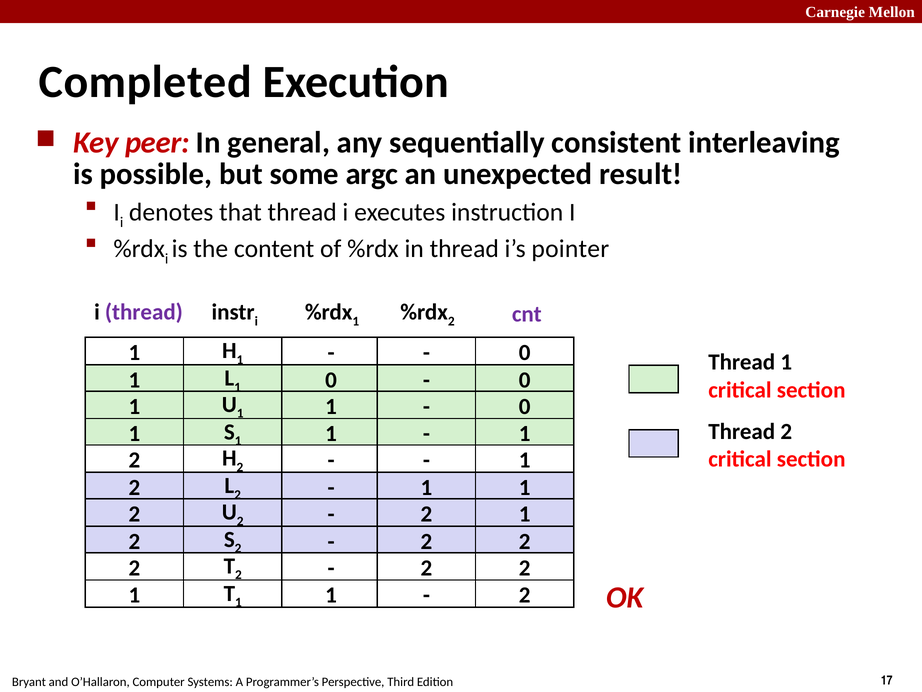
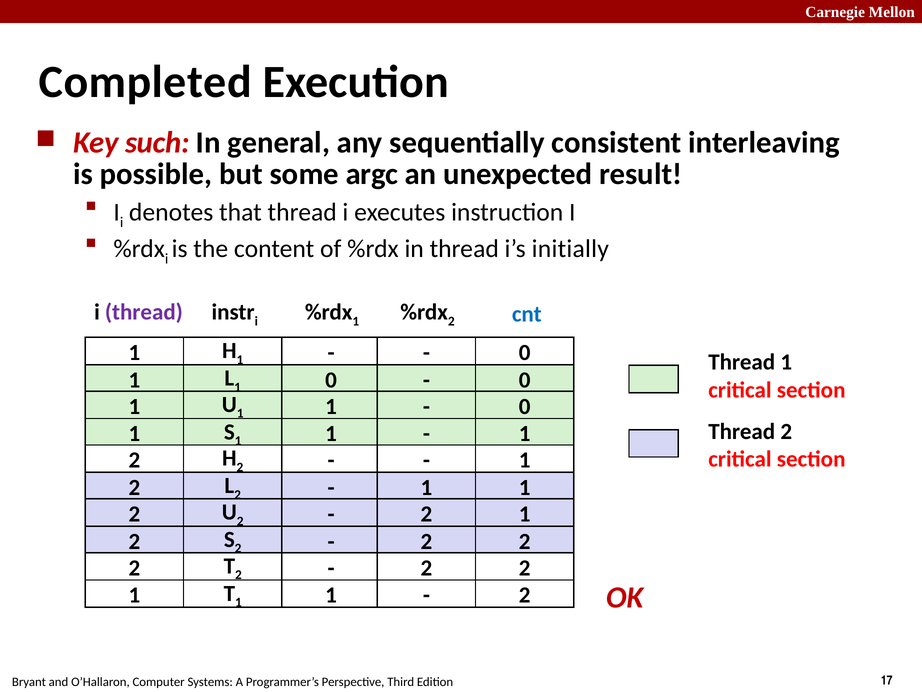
peer: peer -> such
pointer: pointer -> initially
cnt colour: purple -> blue
